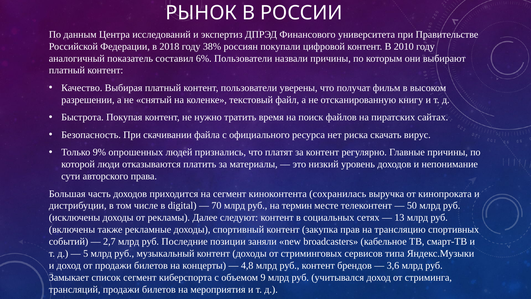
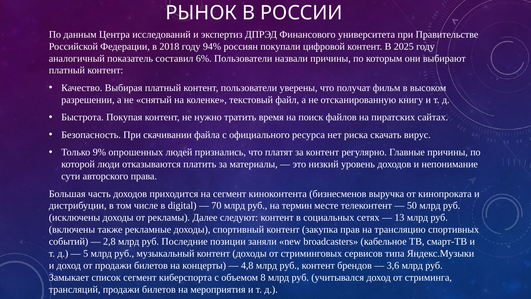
38%: 38% -> 94%
2010: 2010 -> 2025
сохранилась: сохранилась -> бизнесменов
2,7: 2,7 -> 2,8
9: 9 -> 8
